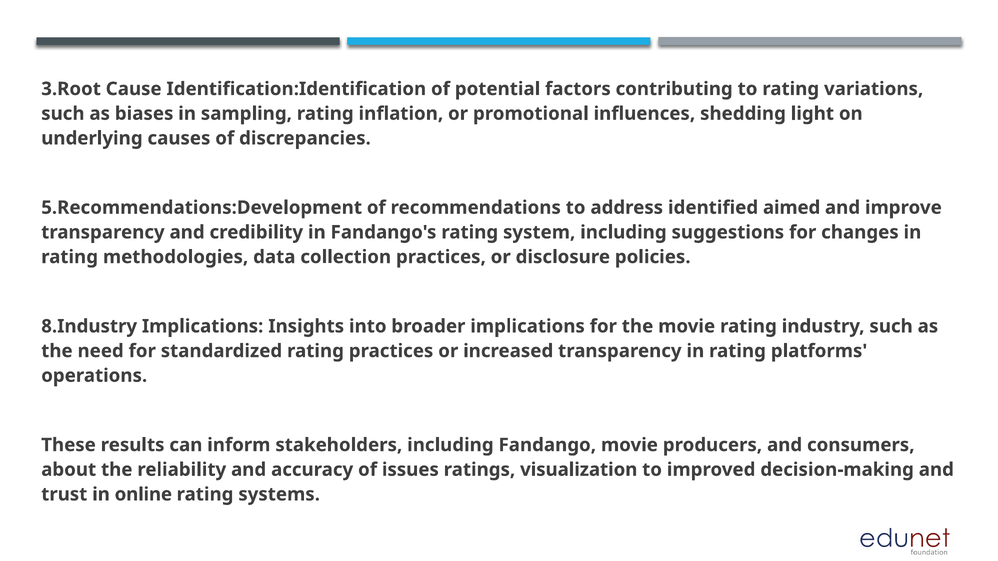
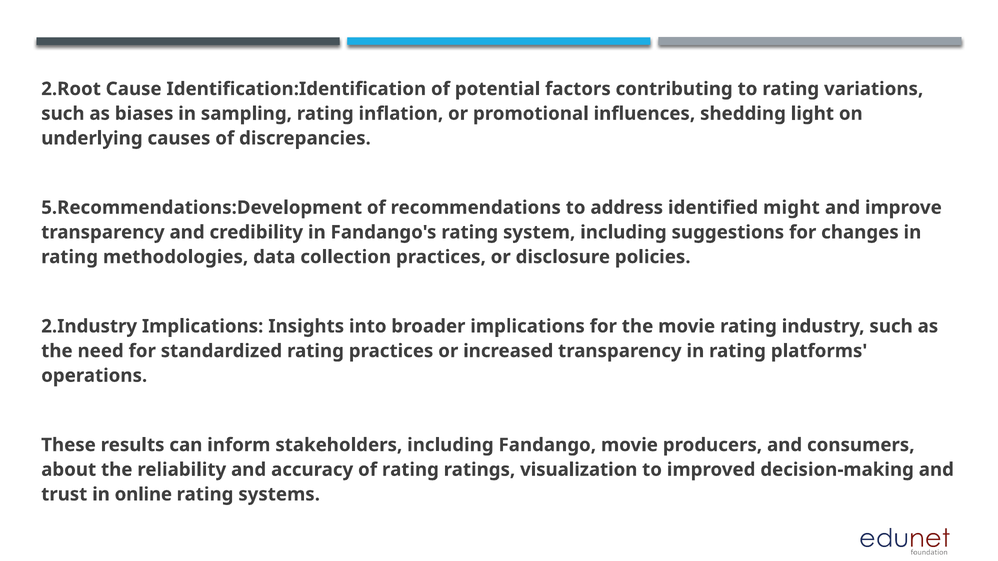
3.Root: 3.Root -> 2.Root
aimed: aimed -> might
8.Industry: 8.Industry -> 2.Industry
of issues: issues -> rating
